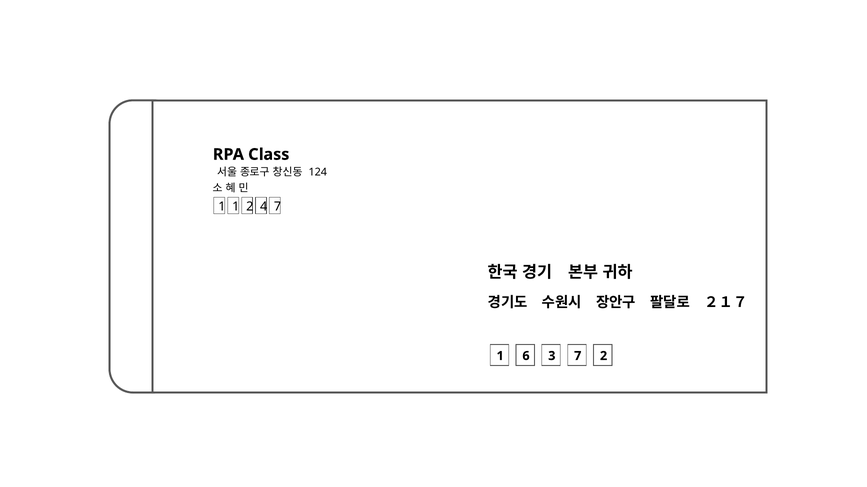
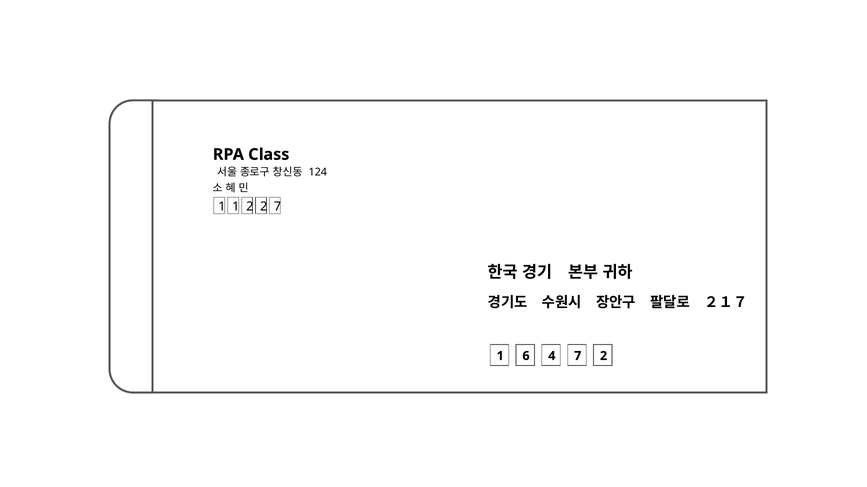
2 4: 4 -> 2
3: 3 -> 4
